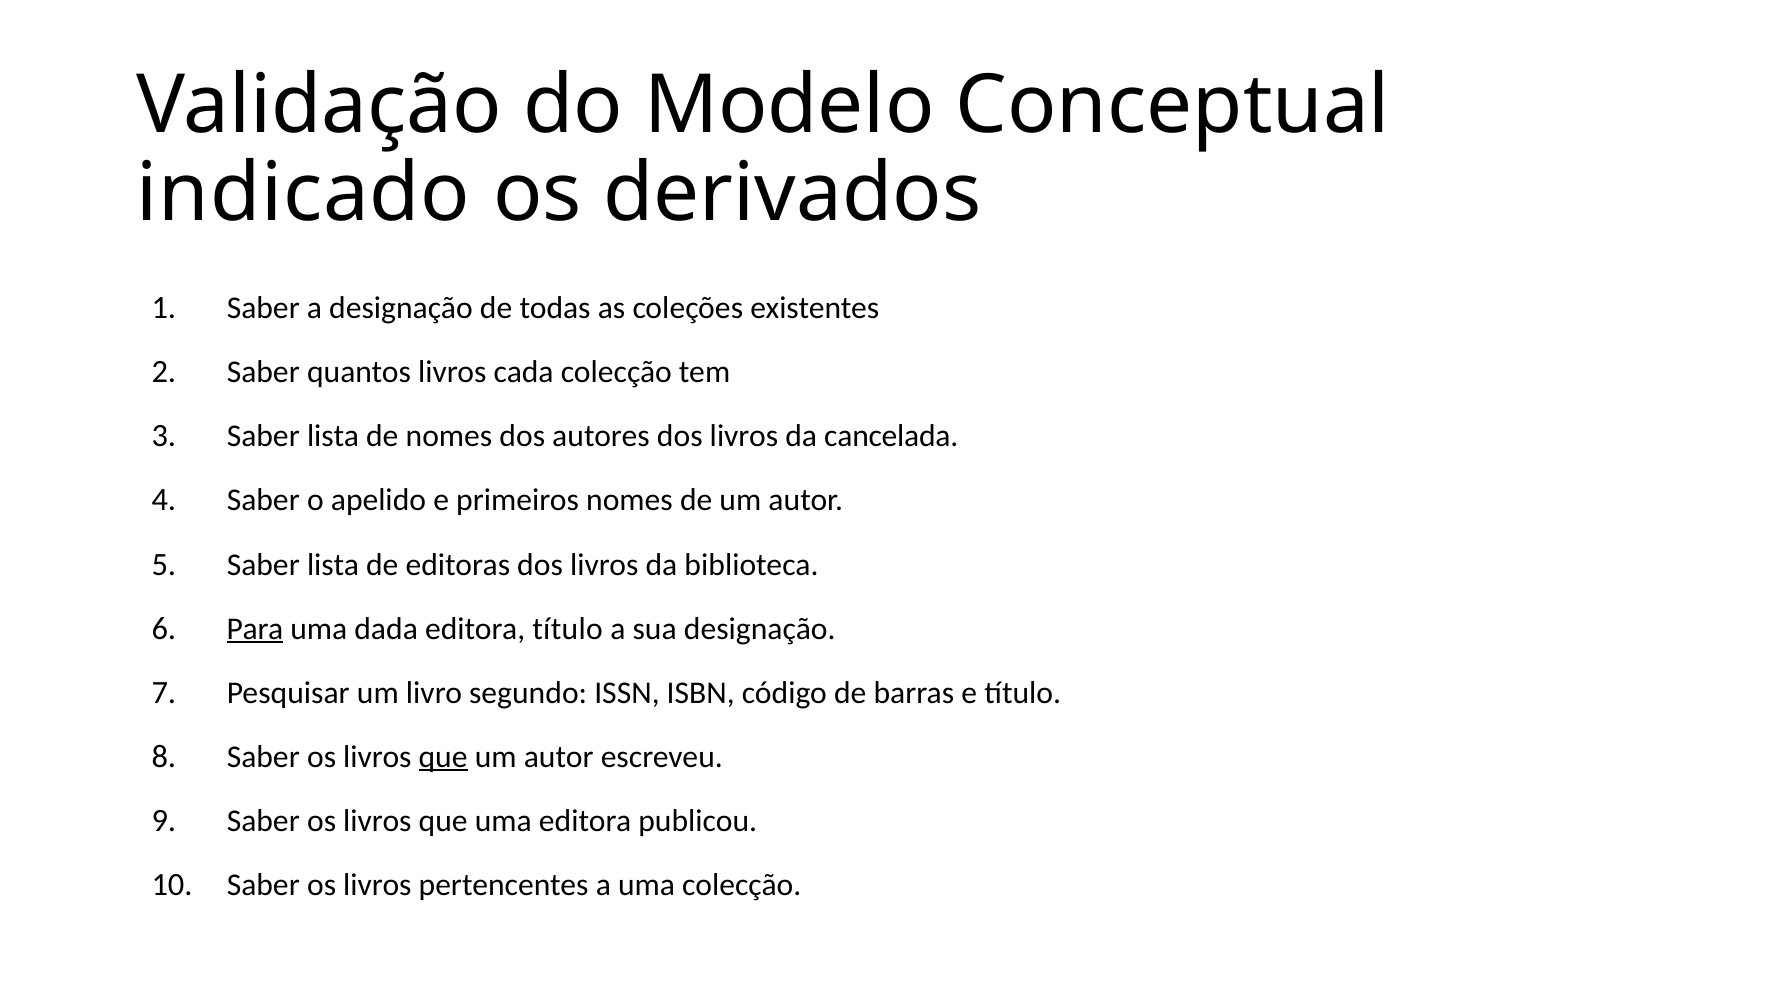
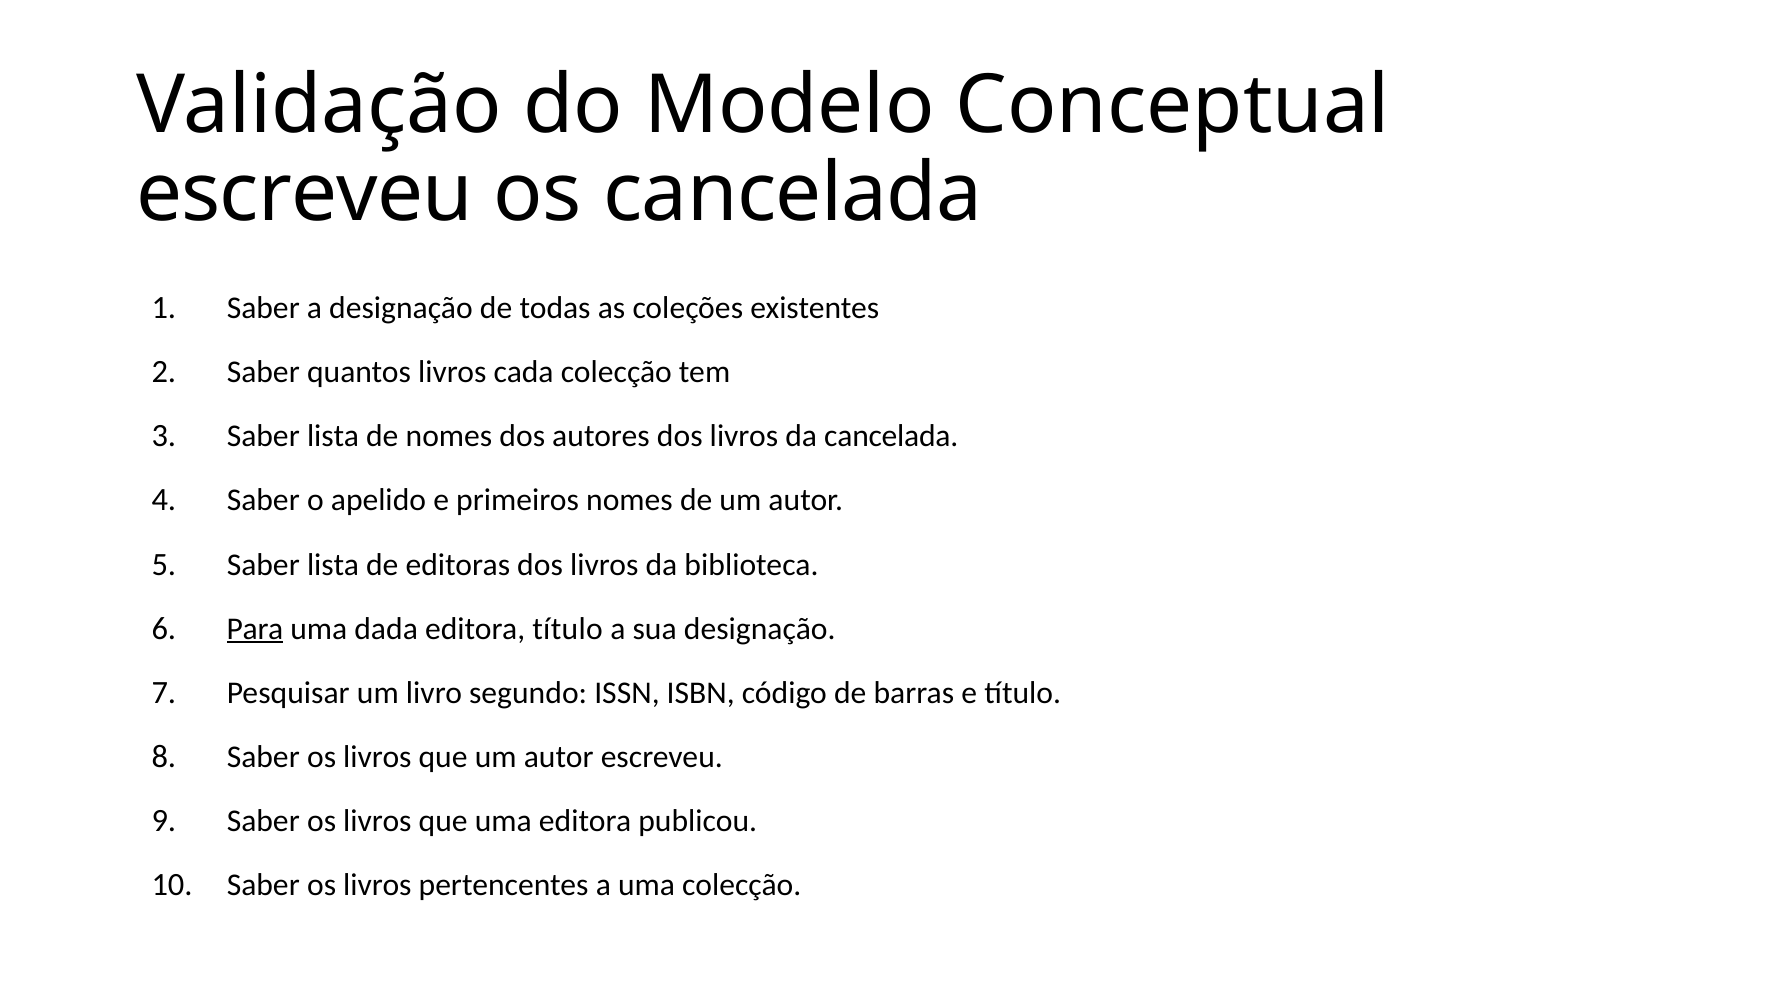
indicado at (304, 194): indicado -> escreveu
os derivados: derivados -> cancelada
que at (443, 757) underline: present -> none
